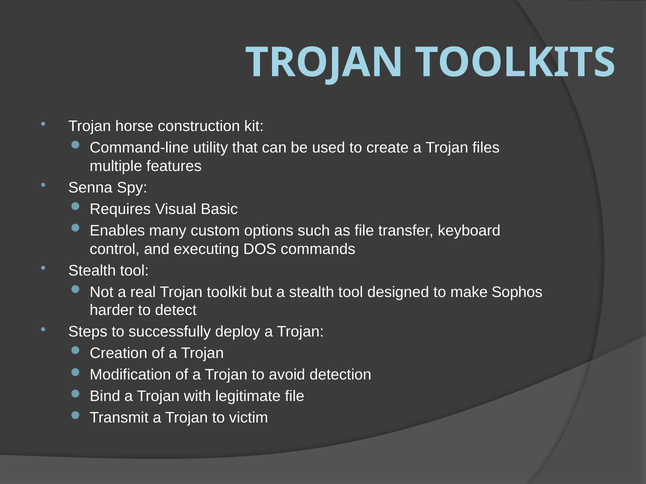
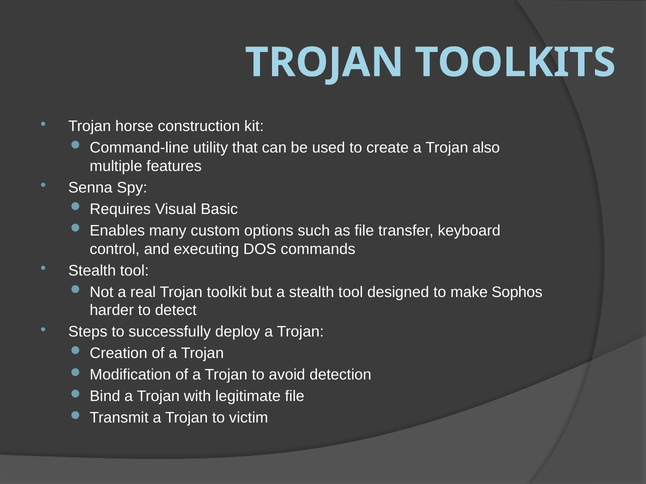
files: files -> also
